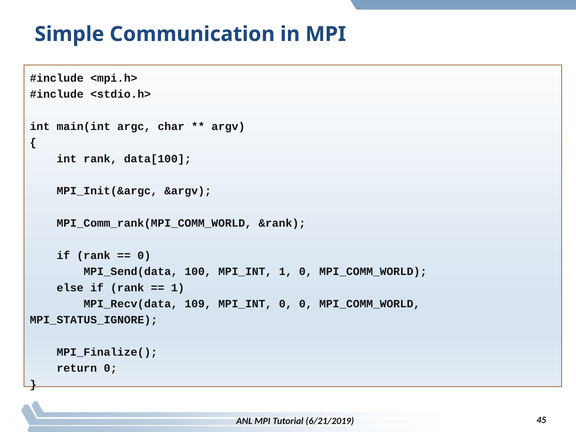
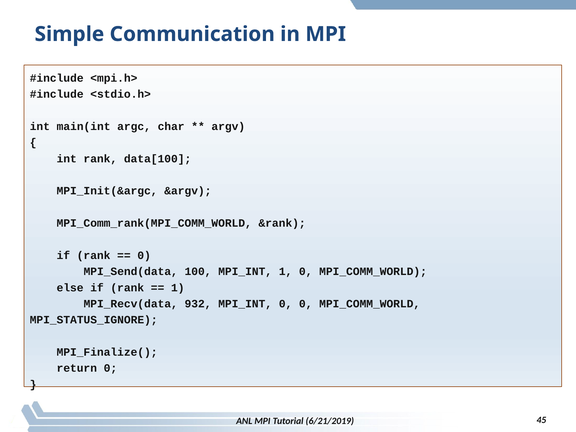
109: 109 -> 932
